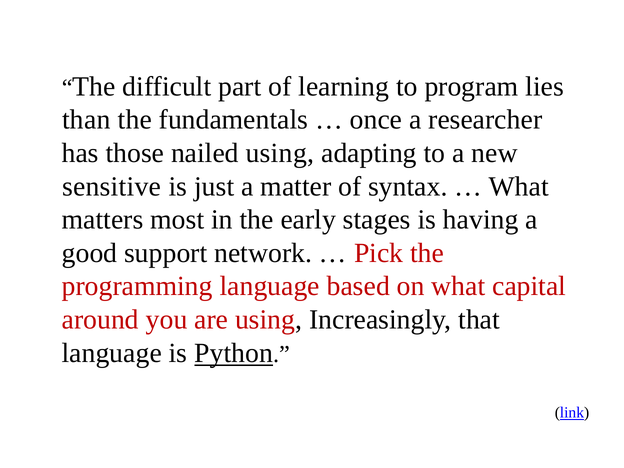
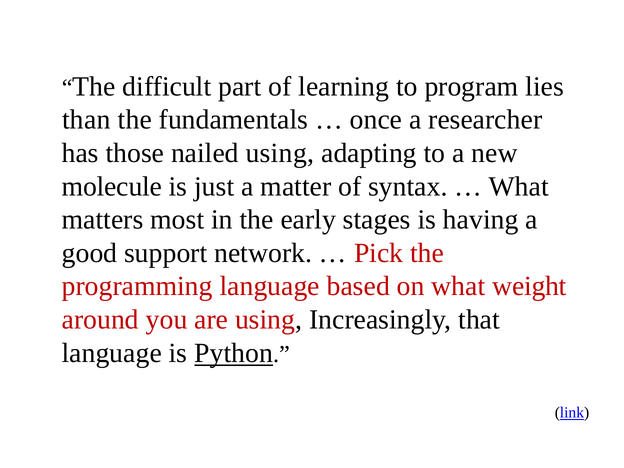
sensitive: sensitive -> molecule
capital: capital -> weight
